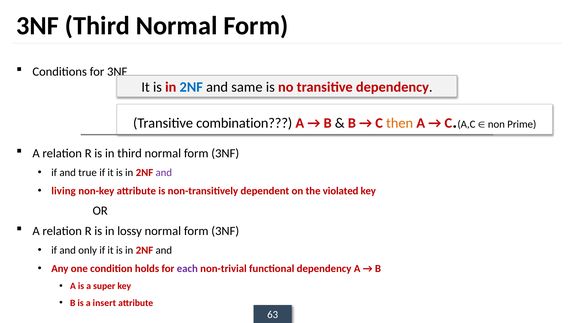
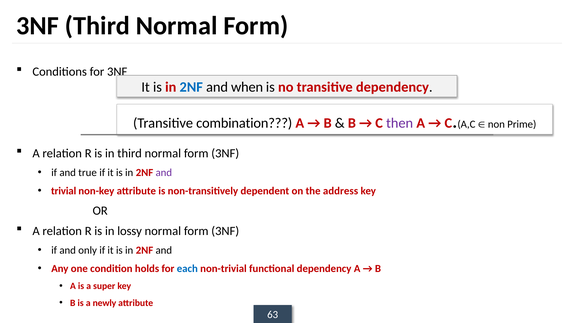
same: same -> when
then colour: orange -> purple
living: living -> trivial
violated: violated -> address
each colour: purple -> blue
insert: insert -> newly
